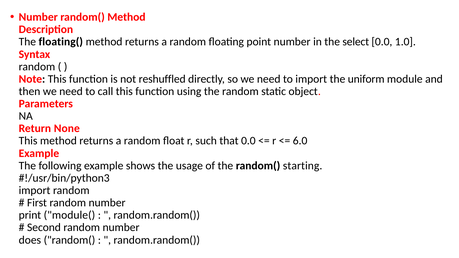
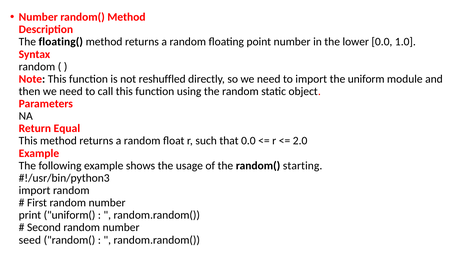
select: select -> lower
None: None -> Equal
6.0: 6.0 -> 2.0
module(: module( -> uniform(
does: does -> seed
